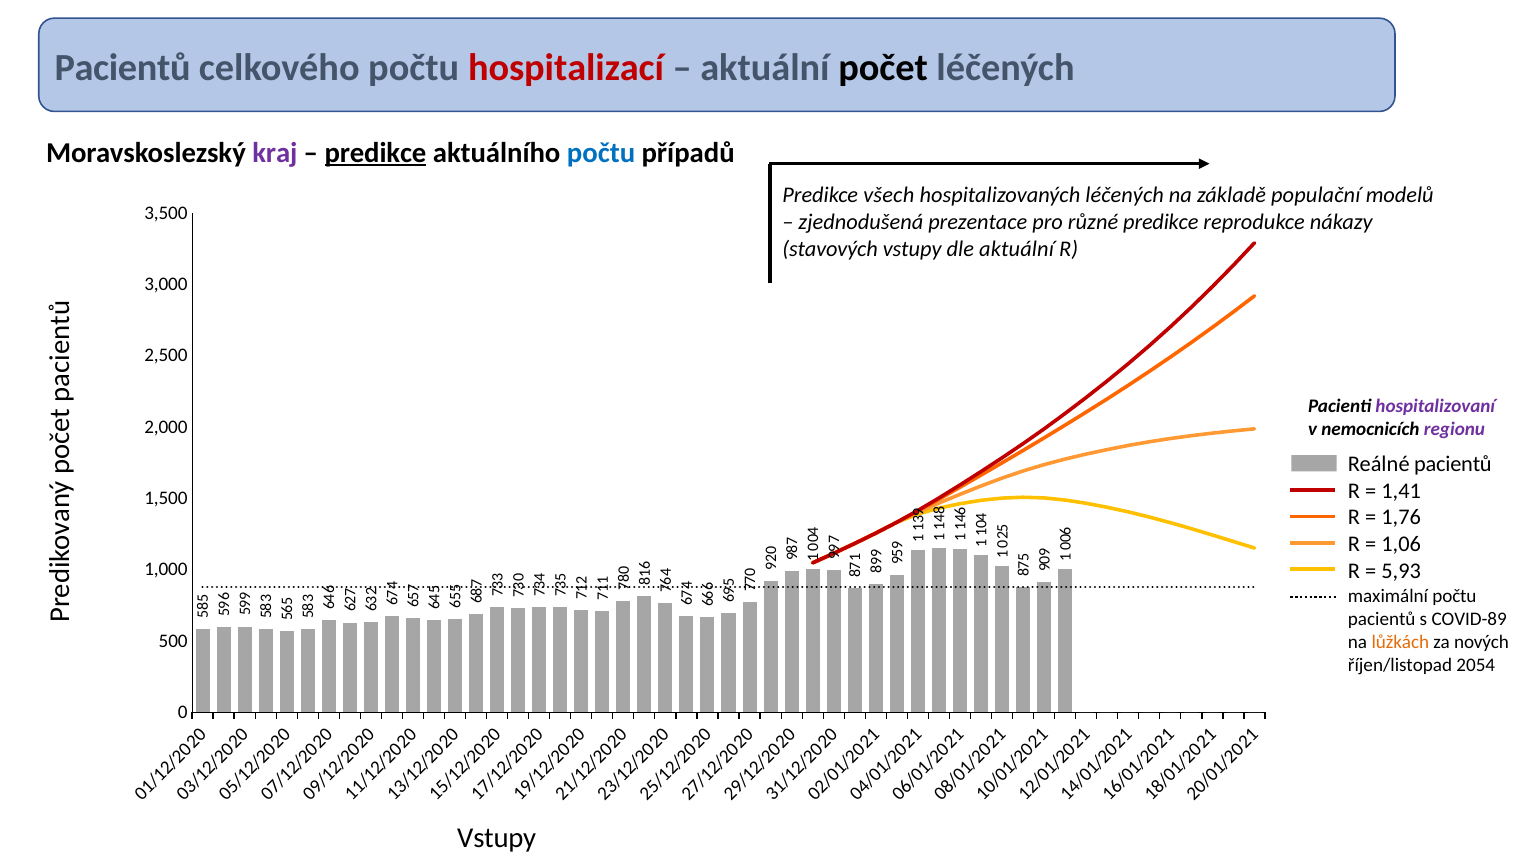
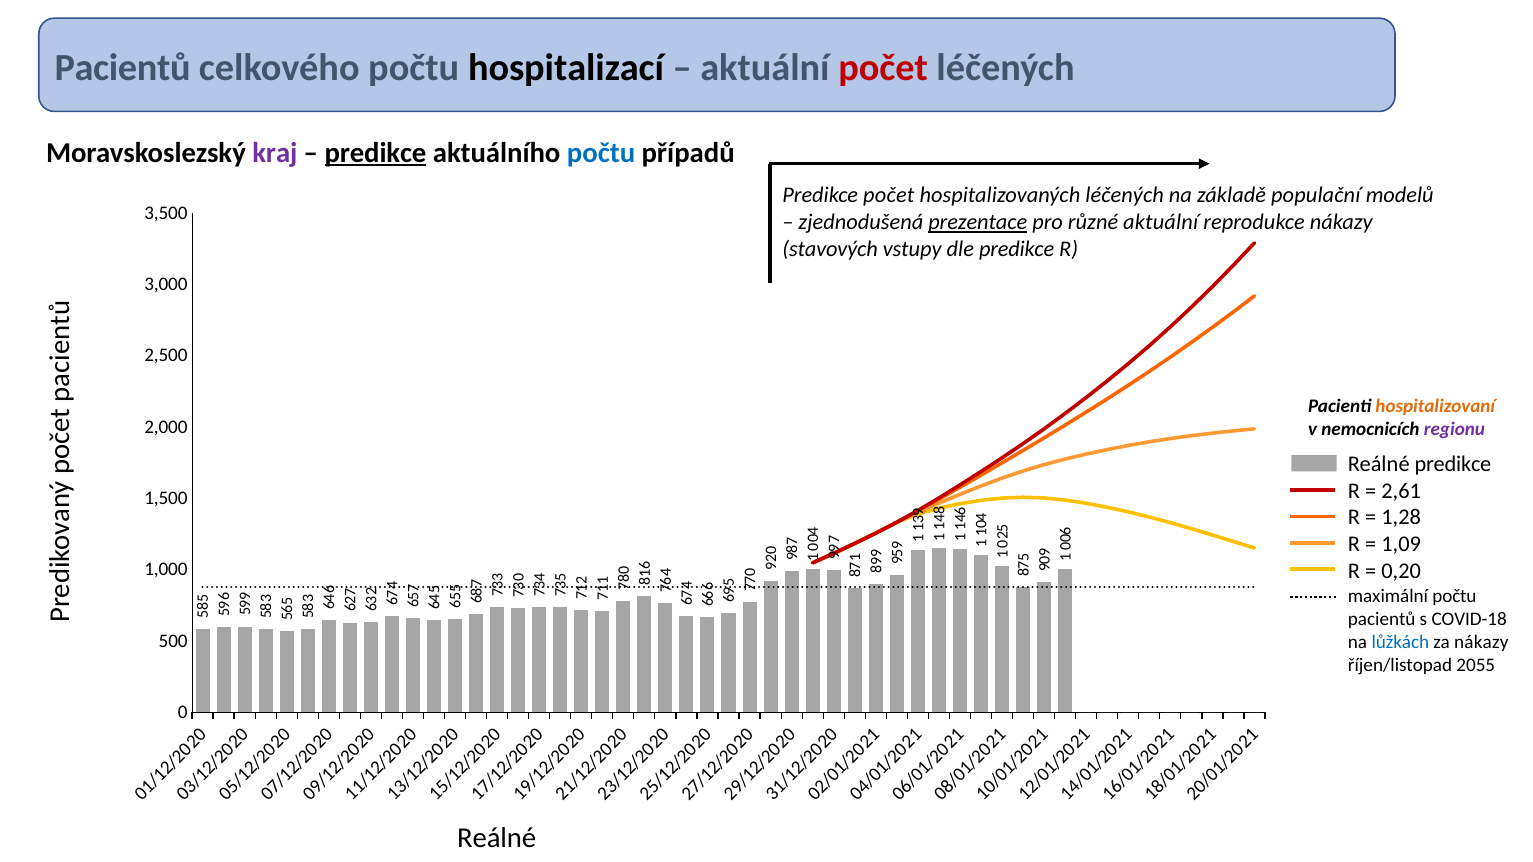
hospitalizací colour: red -> black
počet at (883, 67) colour: black -> red
Predikce všech: všech -> počet
prezentace underline: none -> present
různé predikce: predikce -> aktuální
dle aktuální: aktuální -> predikce
hospitalizovaní colour: purple -> orange
pacientů at (1453, 464): pacientů -> predikce
1,41: 1,41 -> 2,61
1,76: 1,76 -> 1,28
1,06: 1,06 -> 1,09
5,93: 5,93 -> 0,20
COVID-89: COVID-89 -> COVID-18
lůžkách colour: orange -> blue
za nových: nových -> nákazy
2054: 2054 -> 2055
Vstupy at (497, 838): Vstupy -> Reálné
